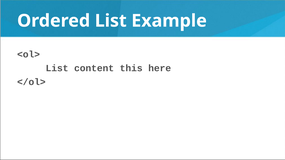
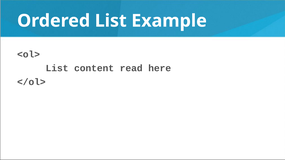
this: this -> read
